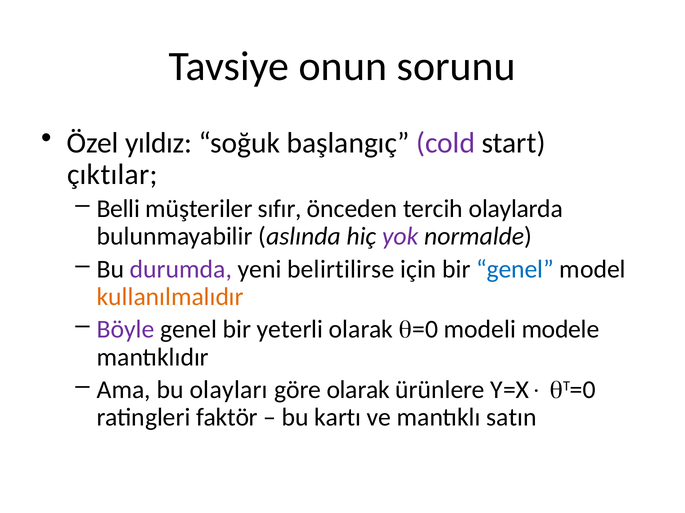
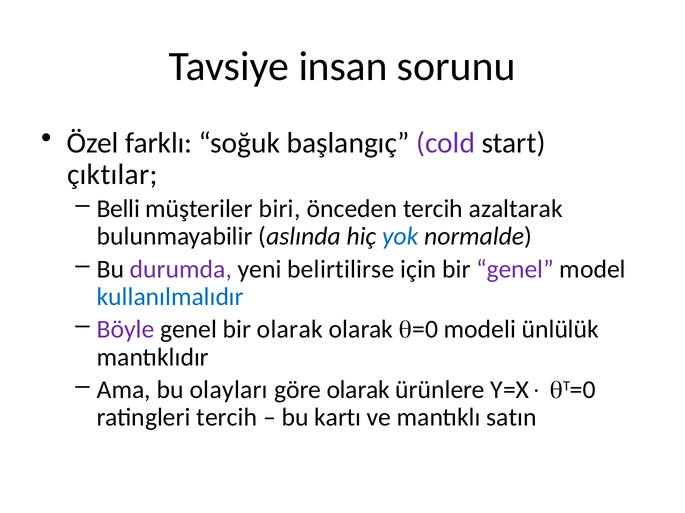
onun: onun -> insan
yıldız: yıldız -> farklı
sıfır: sıfır -> biri
olaylarda: olaylarda -> azaltarak
yok colour: purple -> blue
genel at (515, 269) colour: blue -> purple
kullanılmalıdır colour: orange -> blue
bir yeterli: yeterli -> olarak
modele: modele -> ünlülük
ratingleri faktör: faktör -> tercih
